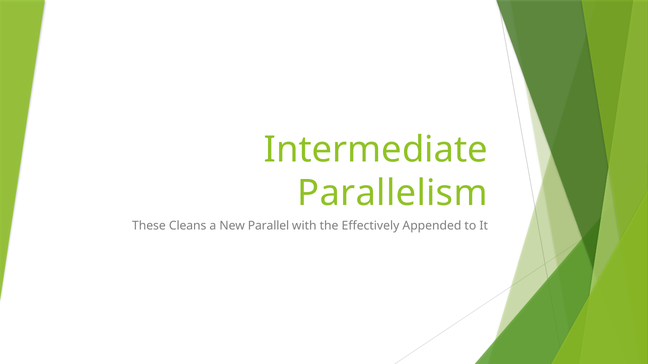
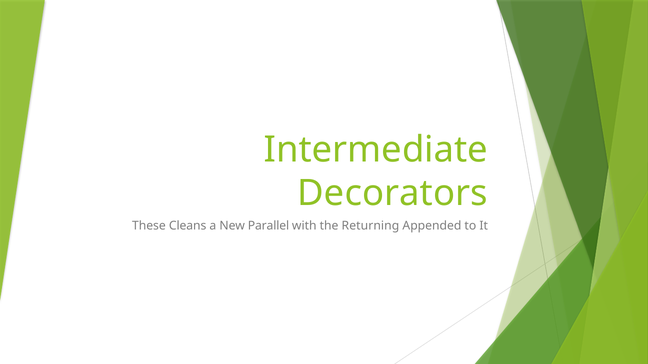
Parallelism: Parallelism -> Decorators
Effectively: Effectively -> Returning
